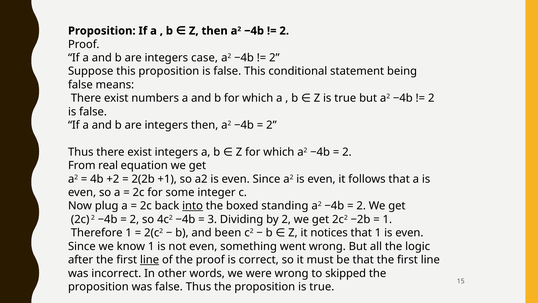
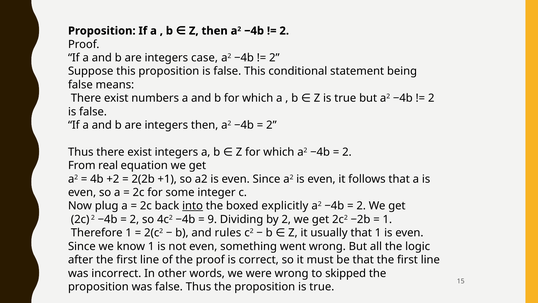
standing: standing -> explicitly
3: 3 -> 9
been: been -> rules
notices: notices -> usually
line at (150, 260) underline: present -> none
